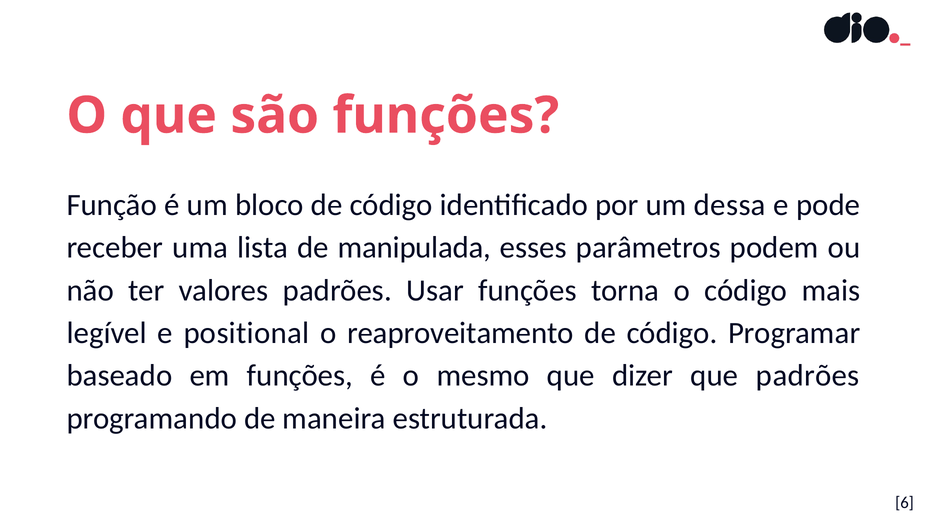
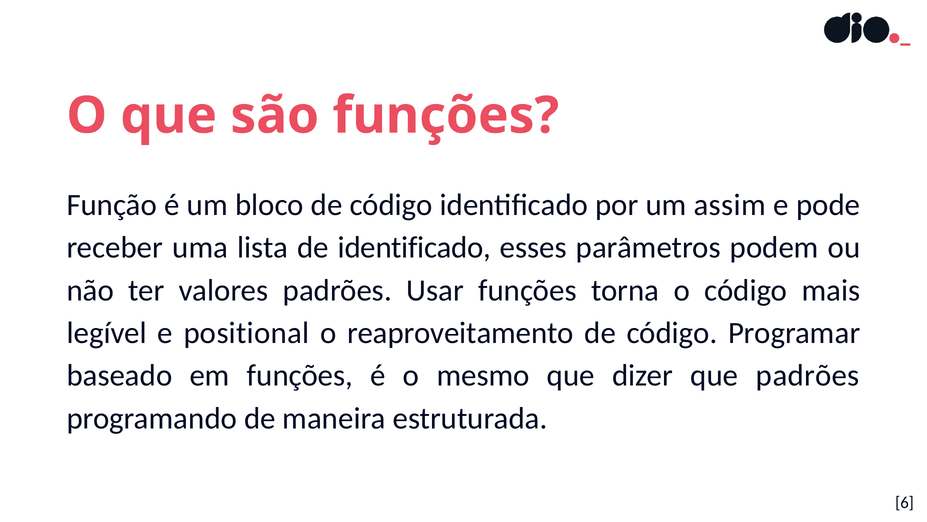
dessa: dessa -> assim
de manipulada: manipulada -> identificado
